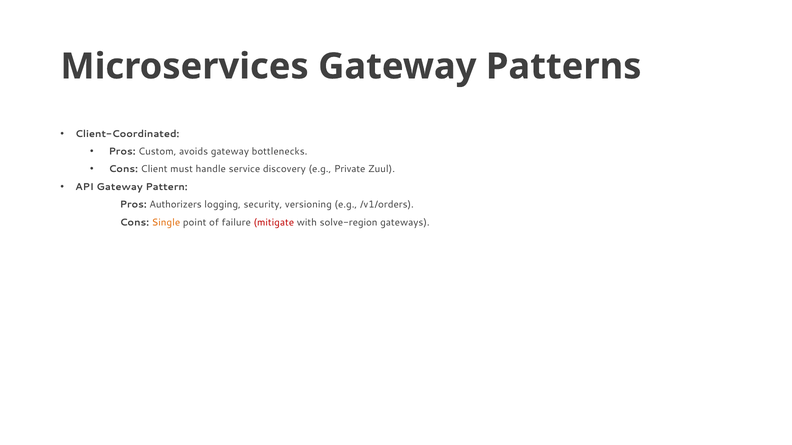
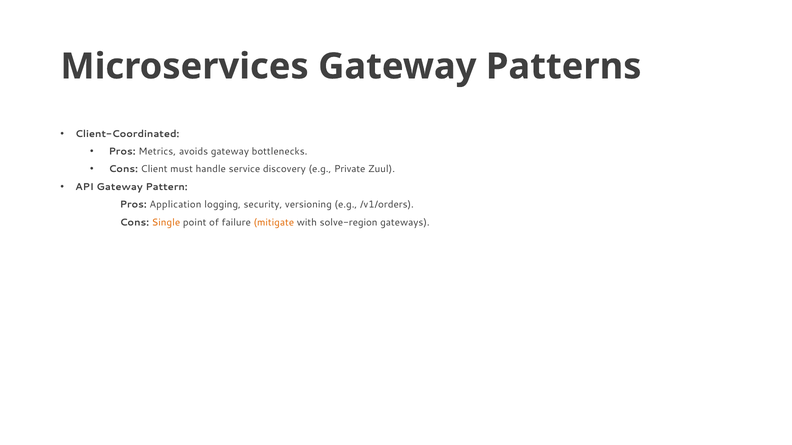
Custom: Custom -> Metrics
Authorizers: Authorizers -> Application
mitigate colour: red -> orange
